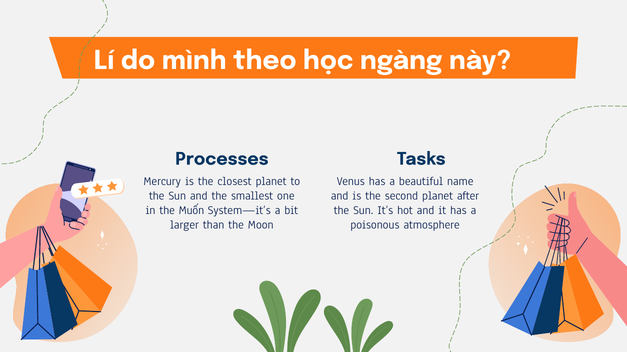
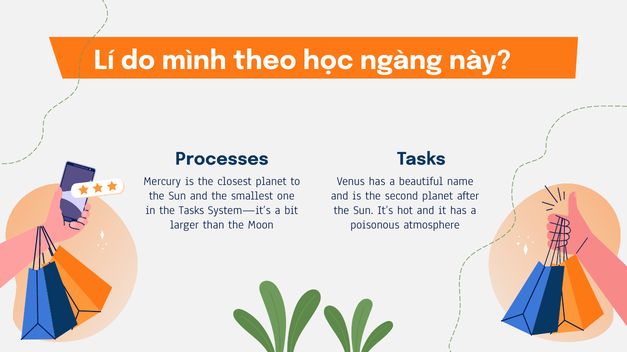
the Muốn: Muốn -> Tasks
